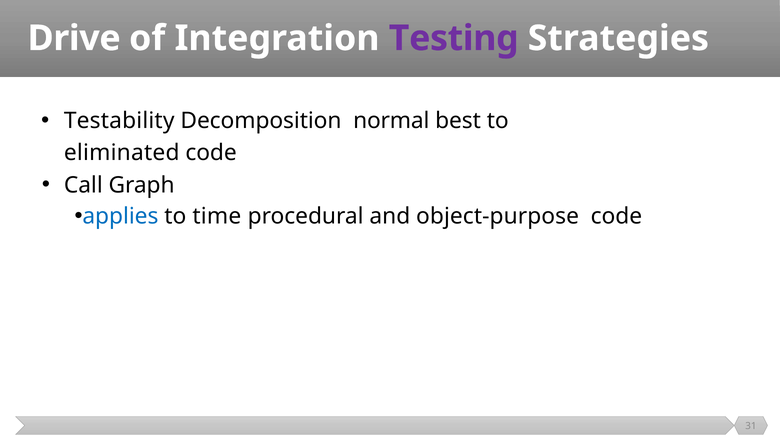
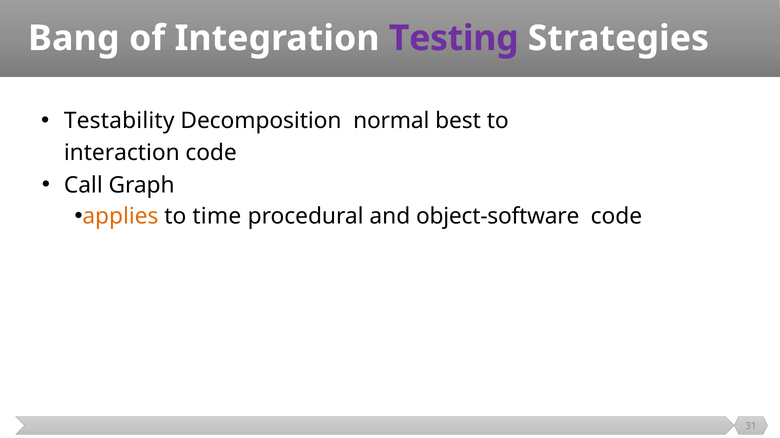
Drive: Drive -> Bang
eliminated: eliminated -> interaction
applies colour: blue -> orange
object-purpose: object-purpose -> object-software
